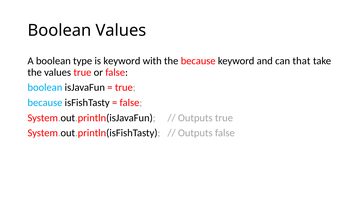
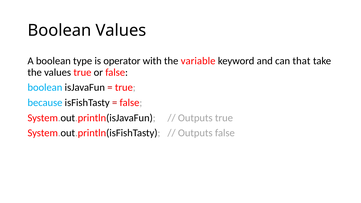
is keyword: keyword -> operator
the because: because -> variable
